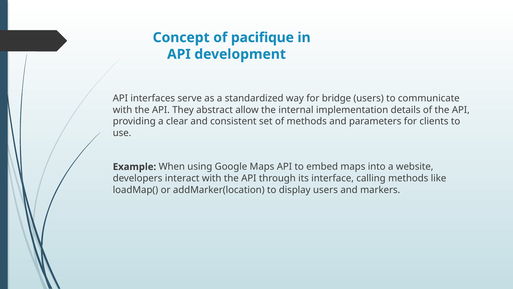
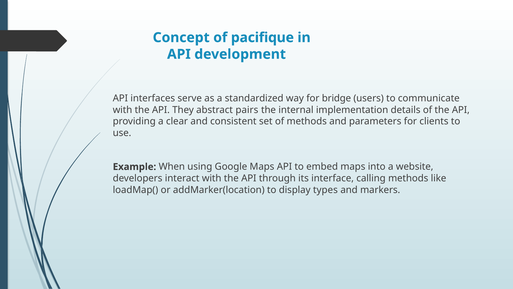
allow: allow -> pairs
display users: users -> types
